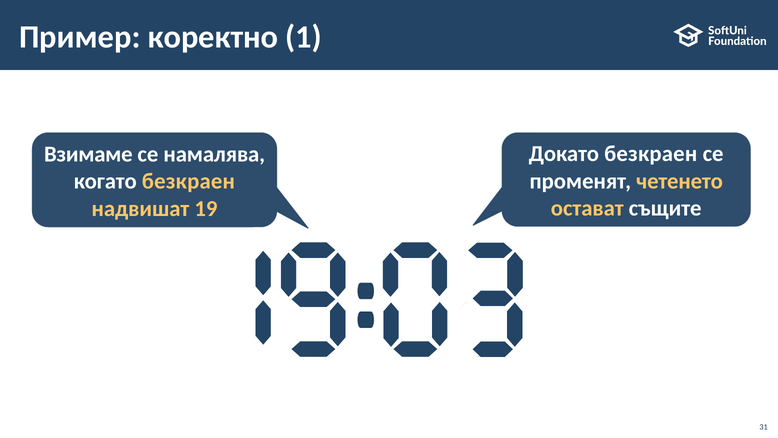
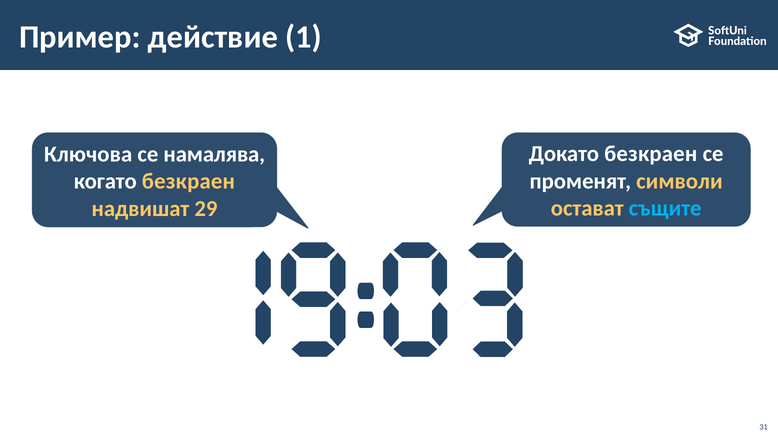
коректно: коректно -> действие
Взимаме: Взимаме -> Ключова
четенето: четенето -> символи
същите colour: white -> light blue
19: 19 -> 29
